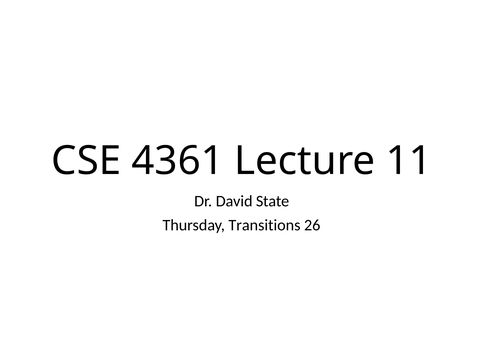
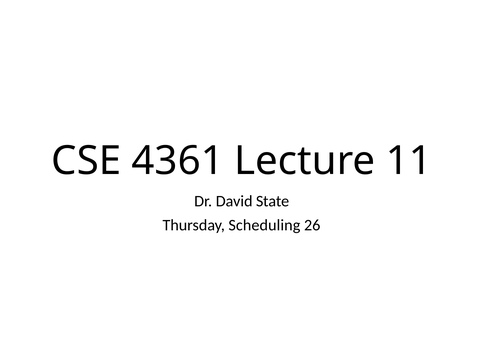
Transitions: Transitions -> Scheduling
